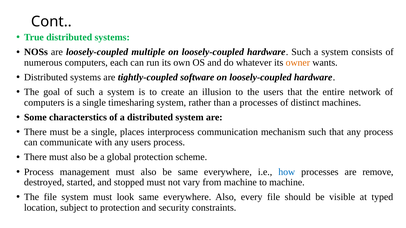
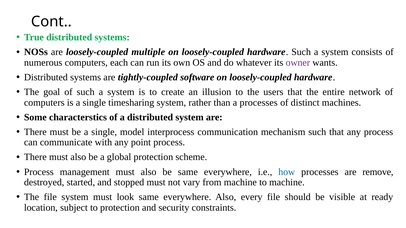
owner colour: orange -> purple
places: places -> model
any users: users -> point
typed: typed -> ready
